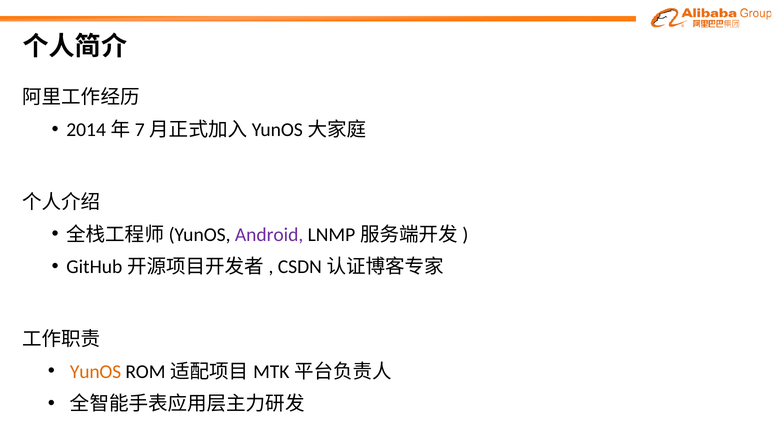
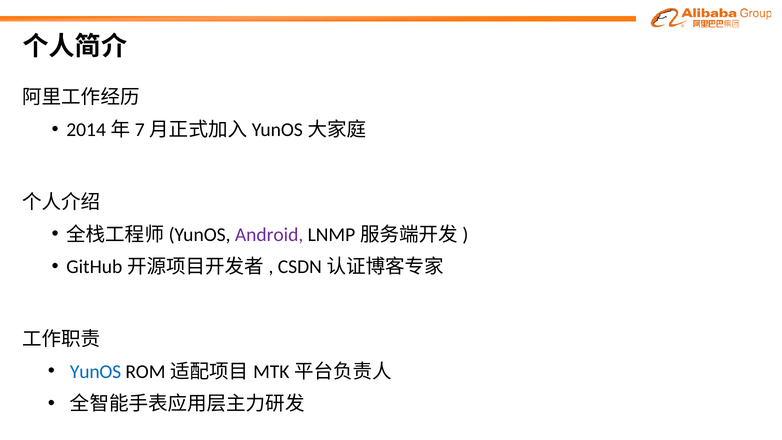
YunOS colour: orange -> blue
